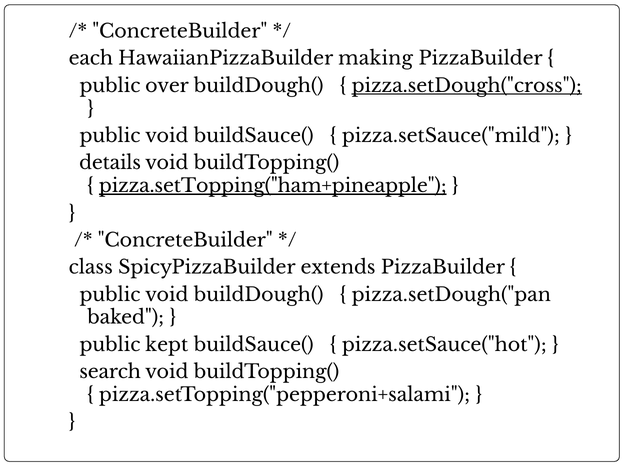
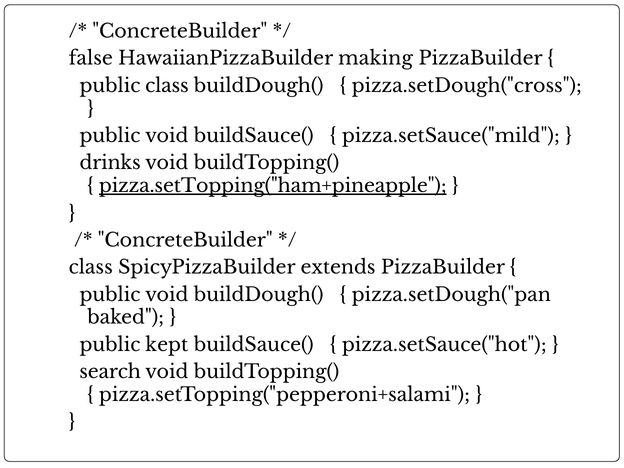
each: each -> false
public over: over -> class
pizza.setDough("cross underline: present -> none
details: details -> drinks
